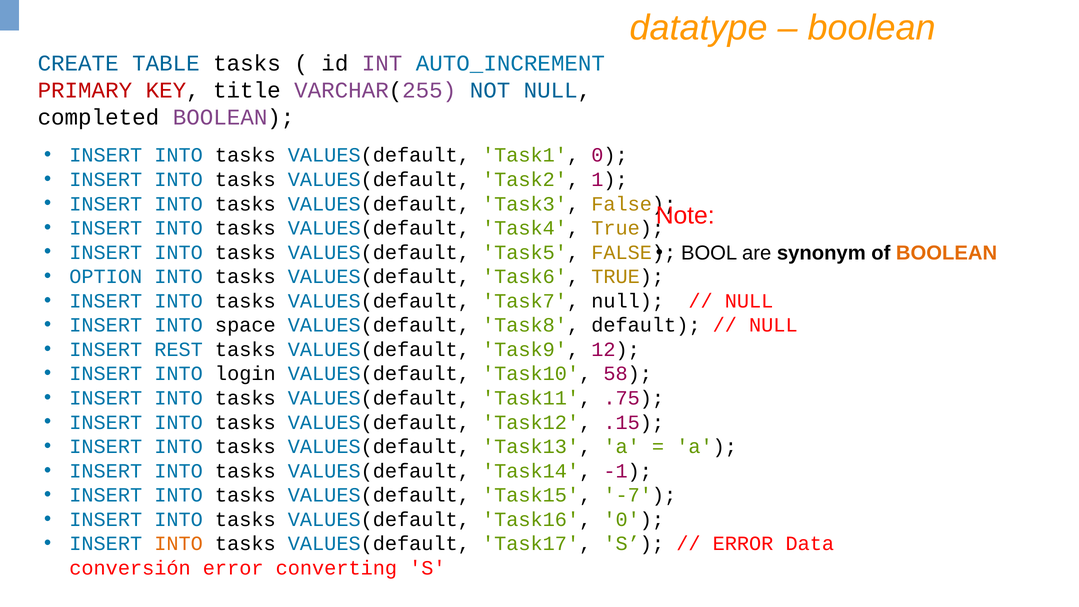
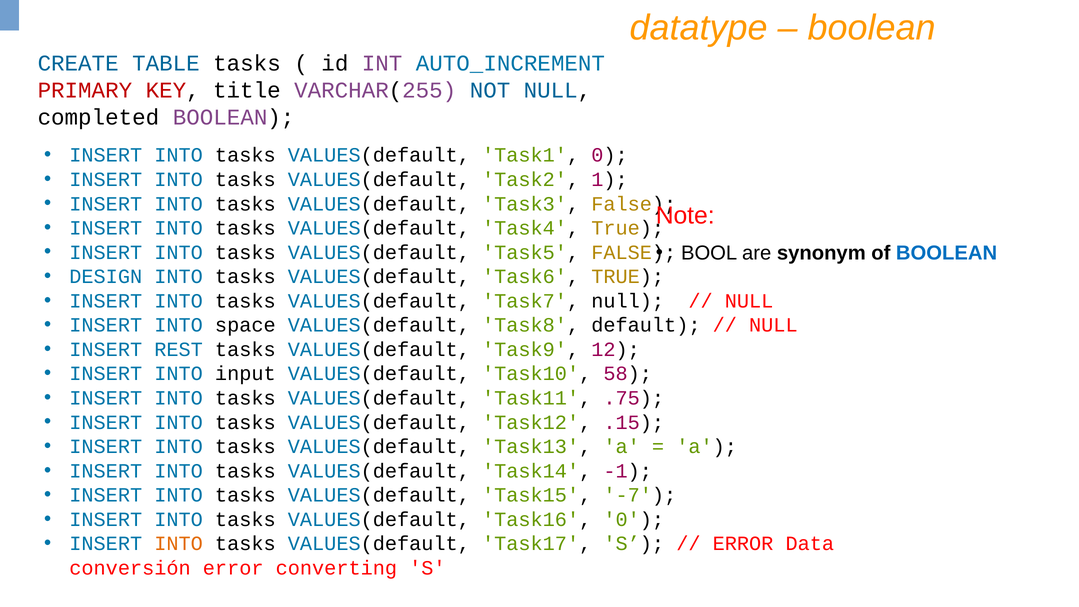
BOOLEAN at (947, 253) colour: orange -> blue
OPTION: OPTION -> DESIGN
login: login -> input
